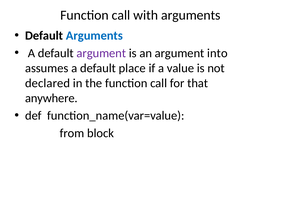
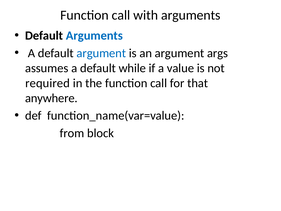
argument at (101, 53) colour: purple -> blue
into: into -> args
place: place -> while
declared: declared -> required
